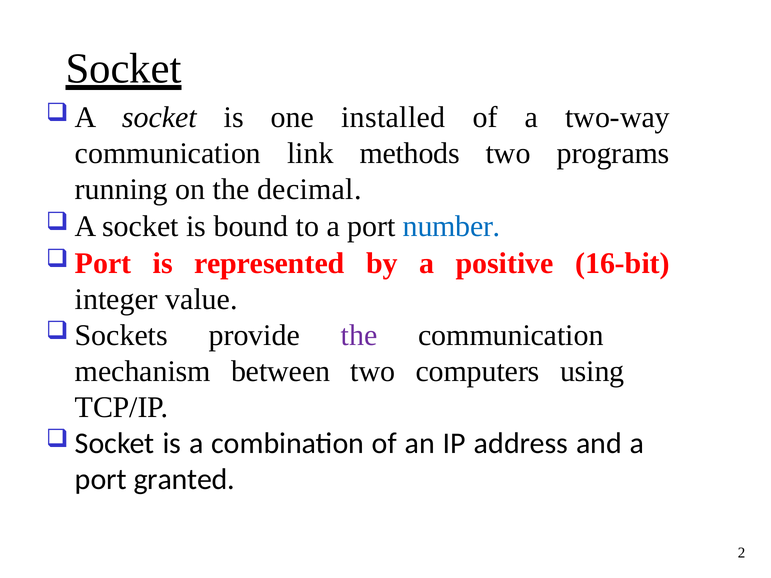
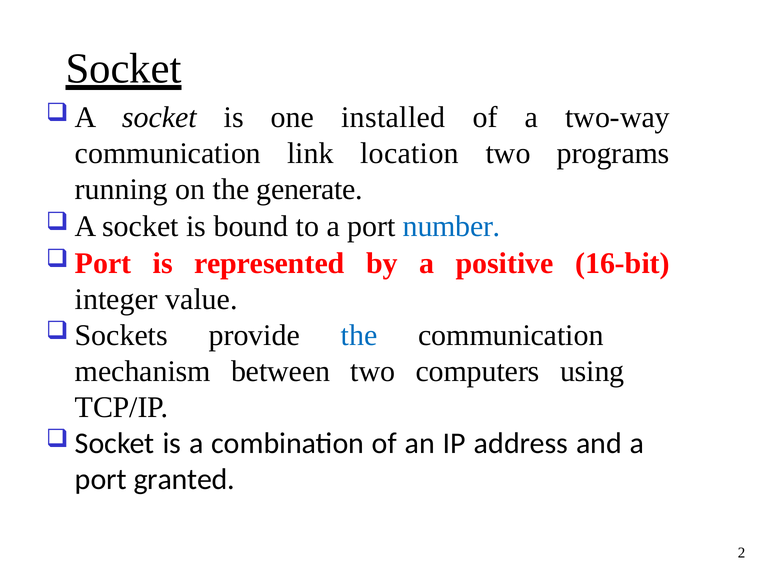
methods: methods -> location
decimal: decimal -> generate
the at (359, 336) colour: purple -> blue
